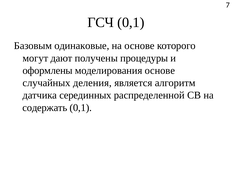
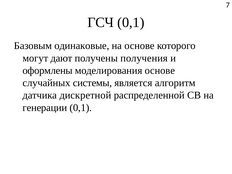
процедуры: процедуры -> получения
деления: деления -> системы
серединных: серединных -> дискретной
содержать: содержать -> генерации
